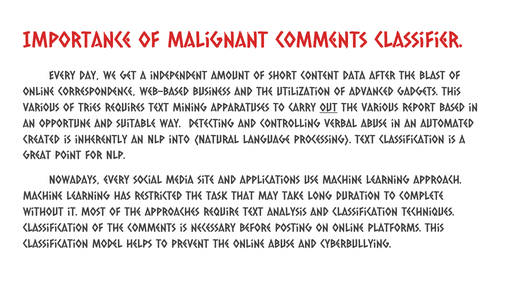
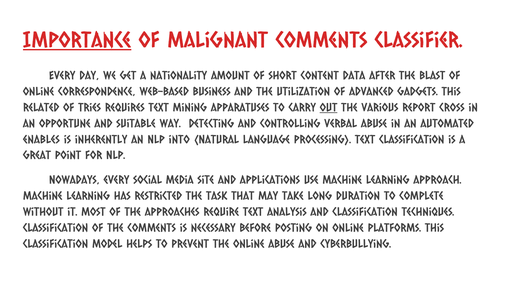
Importance underline: none -> present
independent: independent -> nationality
various at (41, 107): various -> related
based: based -> cross
created: created -> enables
